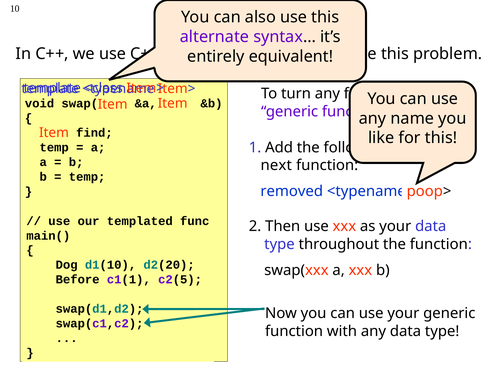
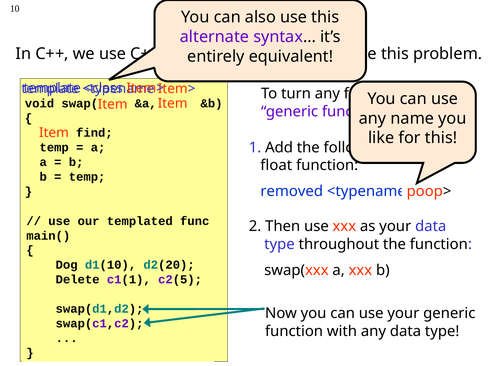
next: next -> float
Before: Before -> Delete
